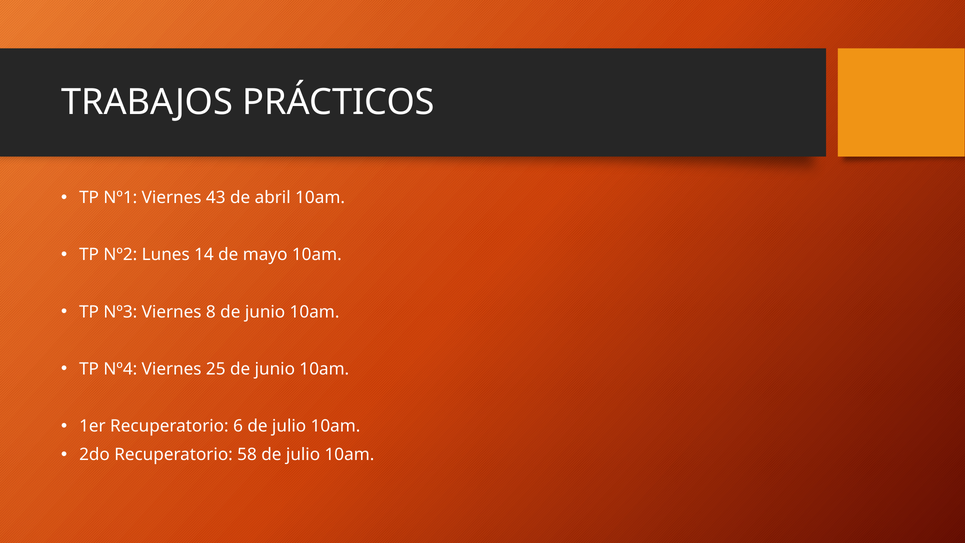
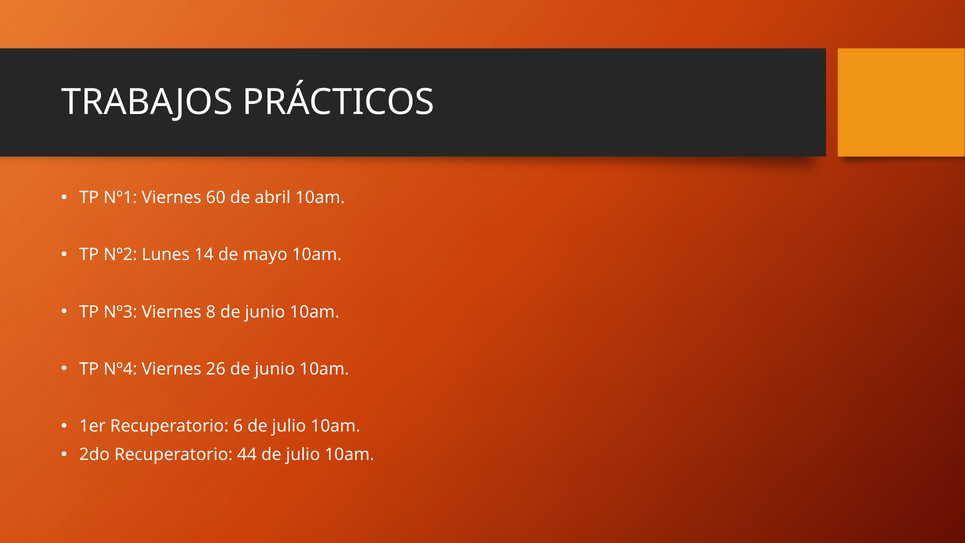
43: 43 -> 60
25: 25 -> 26
58: 58 -> 44
